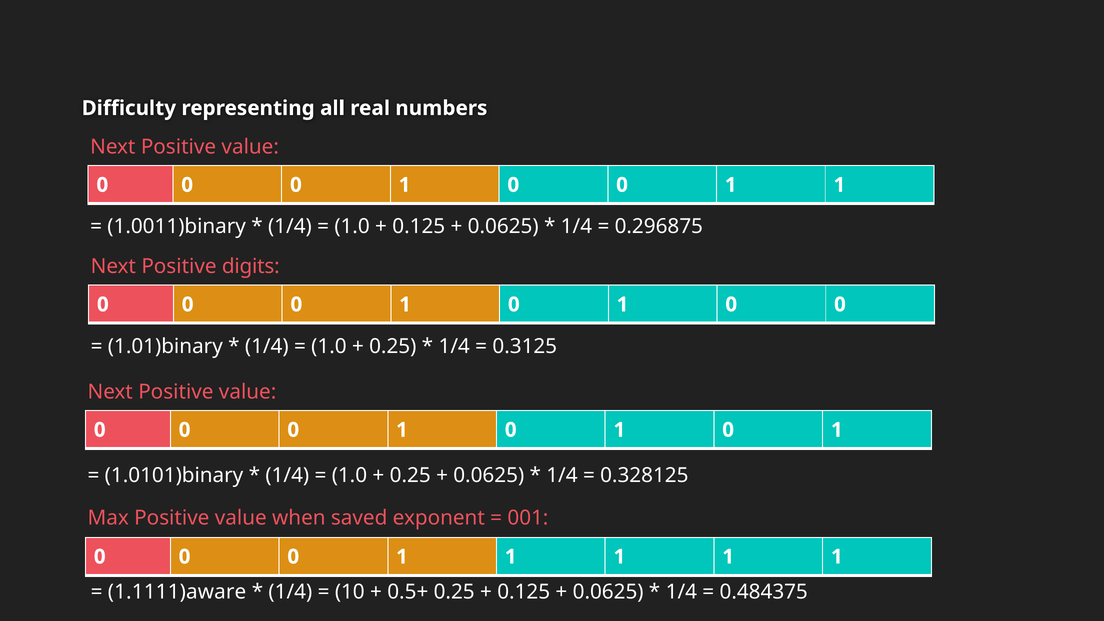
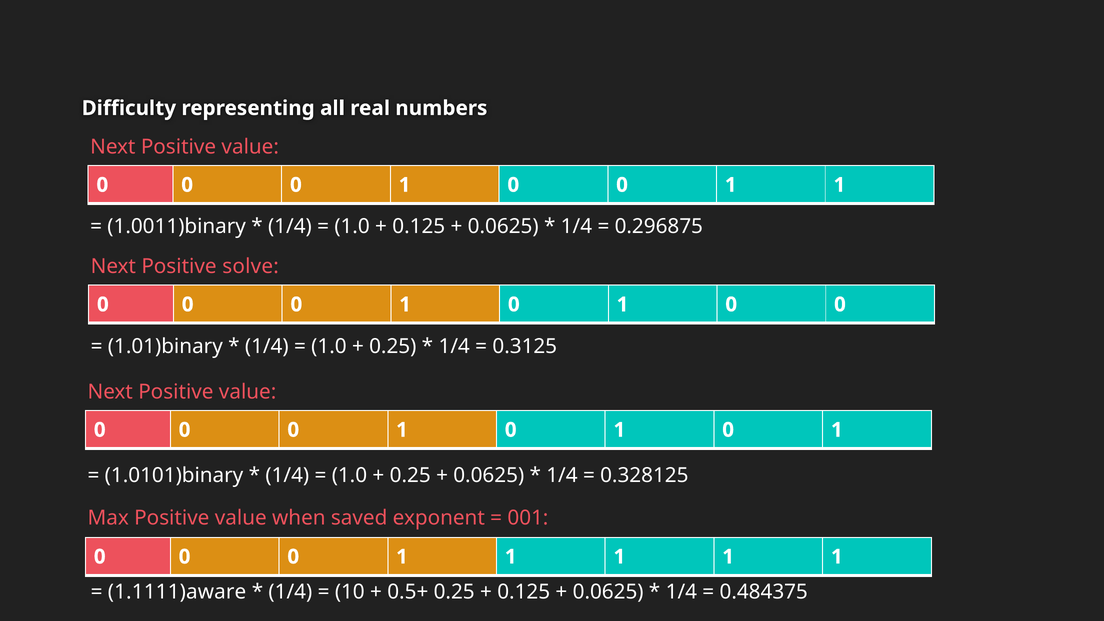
digits: digits -> solve
